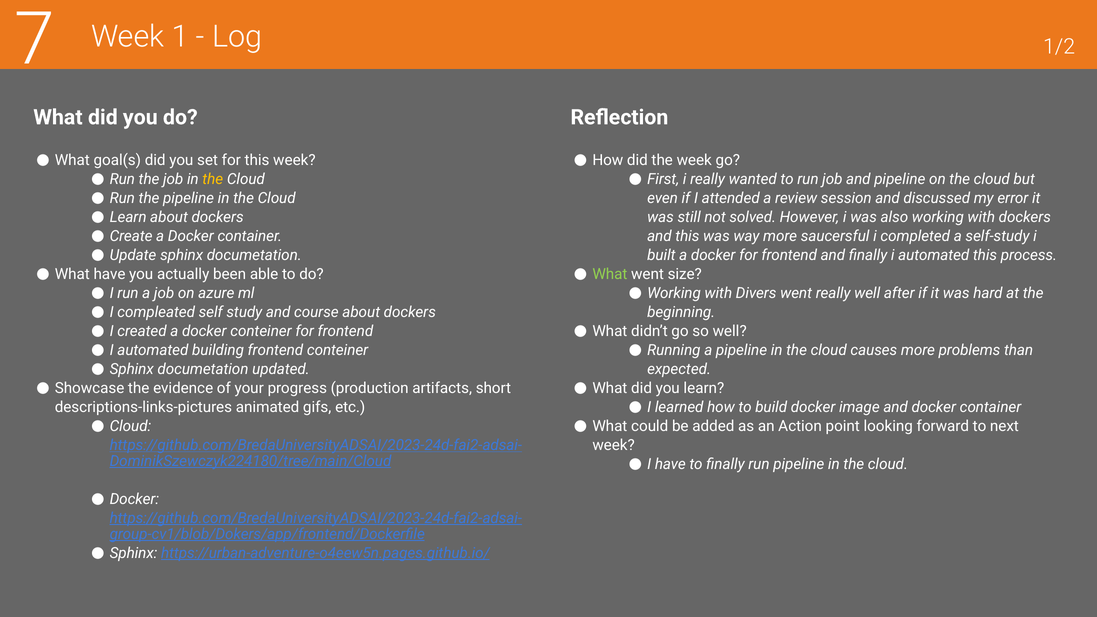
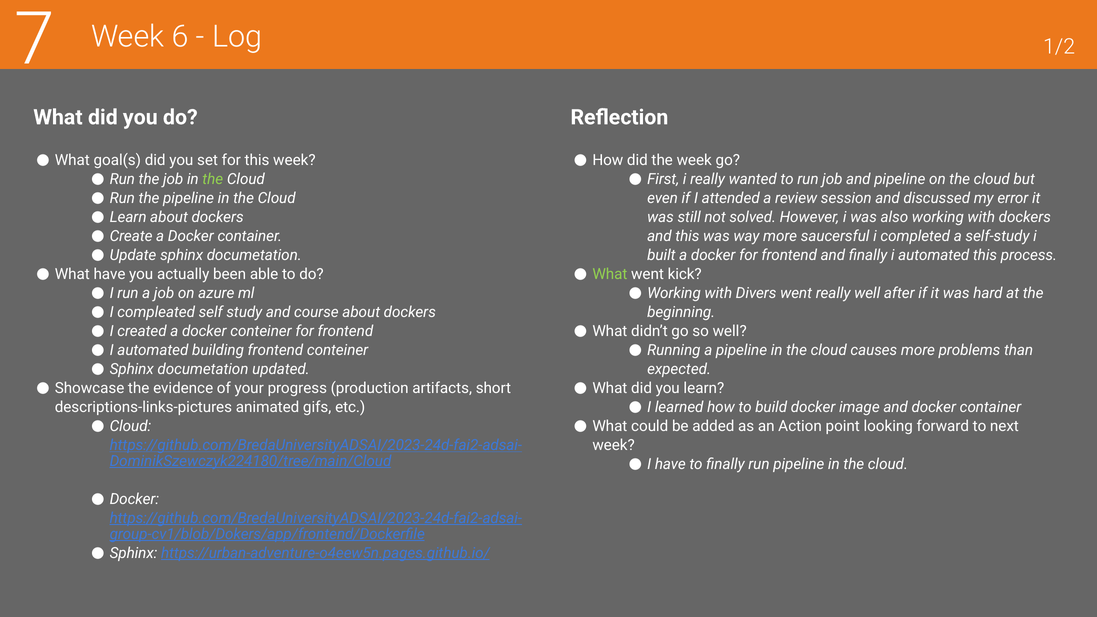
1: 1 -> 6
the at (213, 179) colour: yellow -> light green
size: size -> kick
